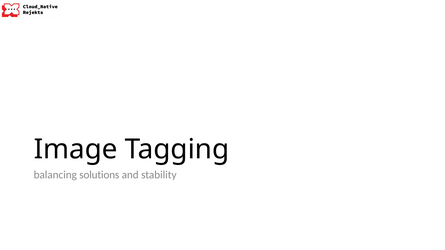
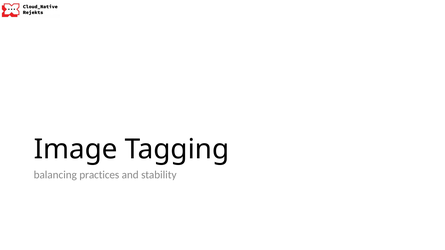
solutions: solutions -> practices
